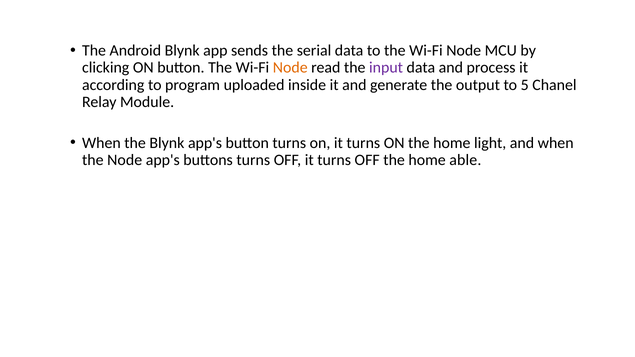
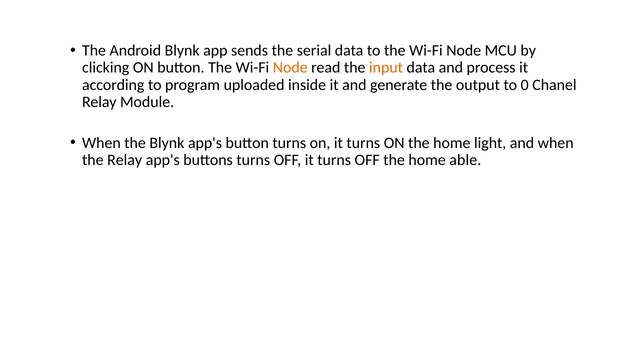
input colour: purple -> orange
5: 5 -> 0
the Node: Node -> Relay
